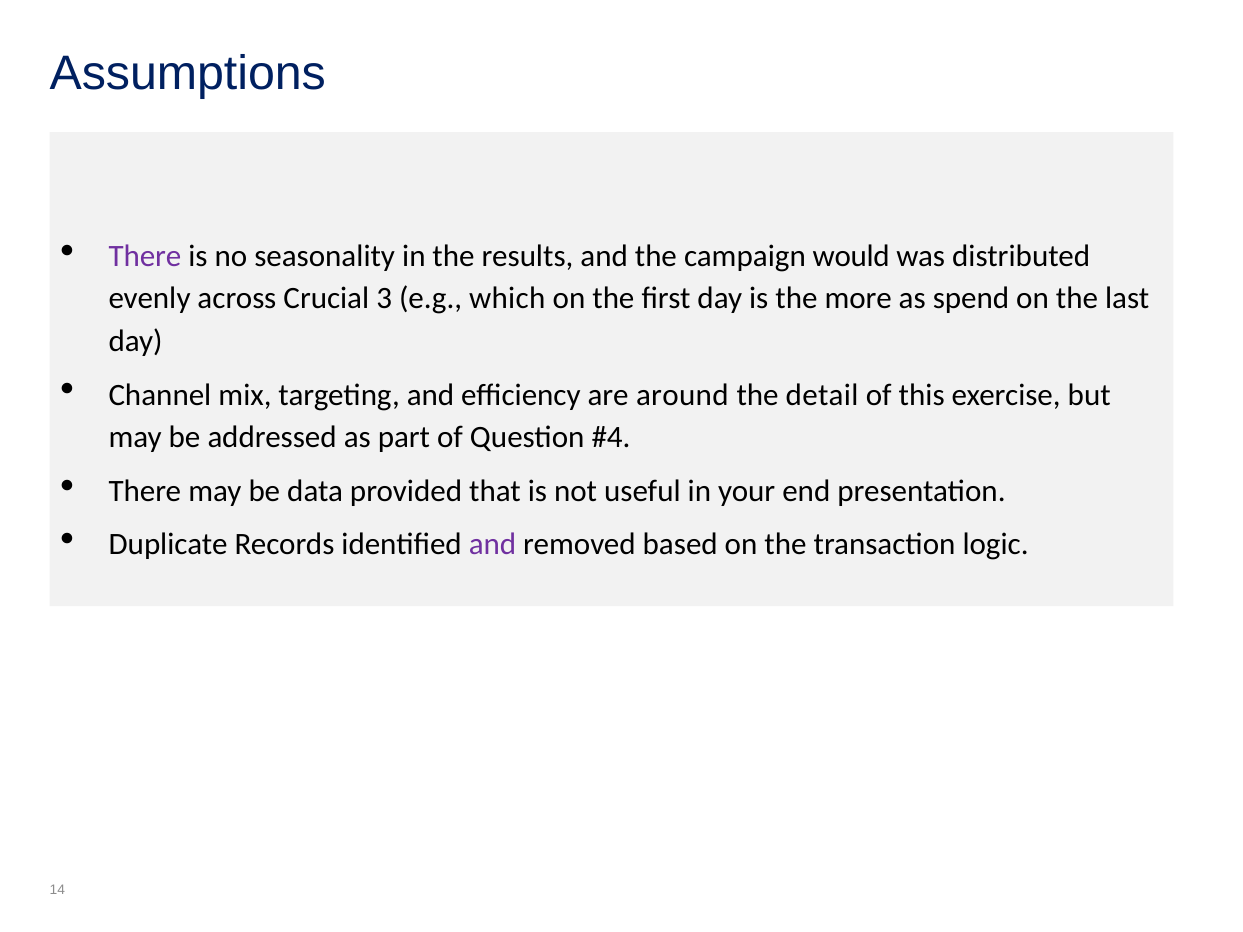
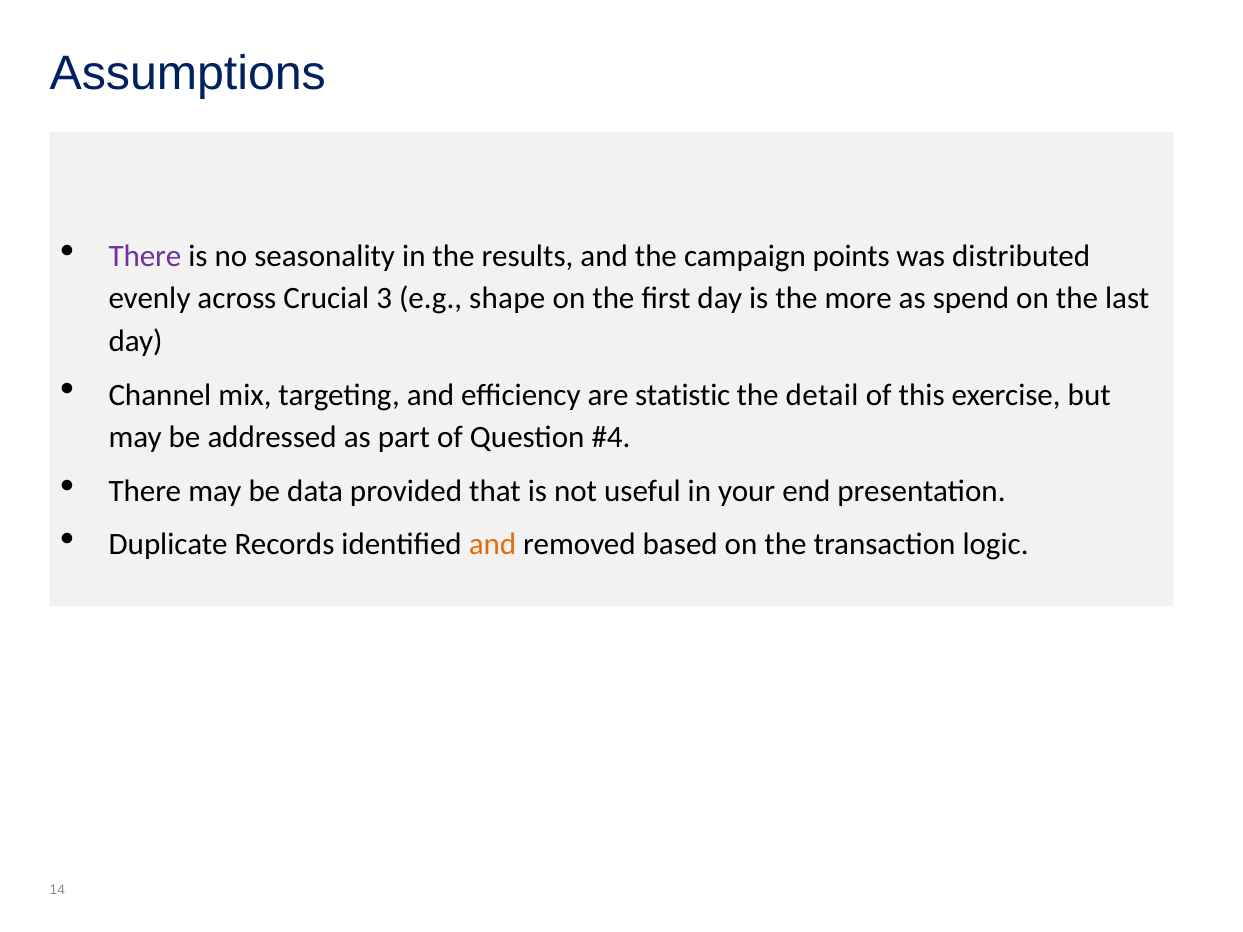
would: would -> points
which: which -> shape
around: around -> statistic
and at (493, 544) colour: purple -> orange
